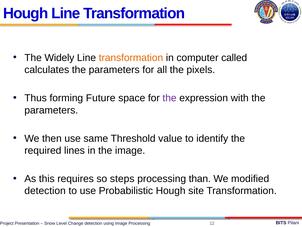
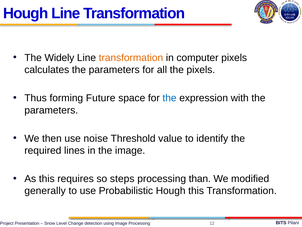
computer called: called -> pixels
the at (170, 98) colour: purple -> blue
same: same -> noise
detection at (45, 190): detection -> generally
Hough site: site -> this
